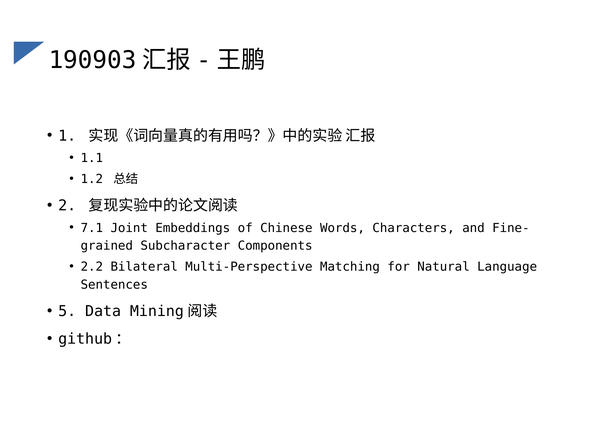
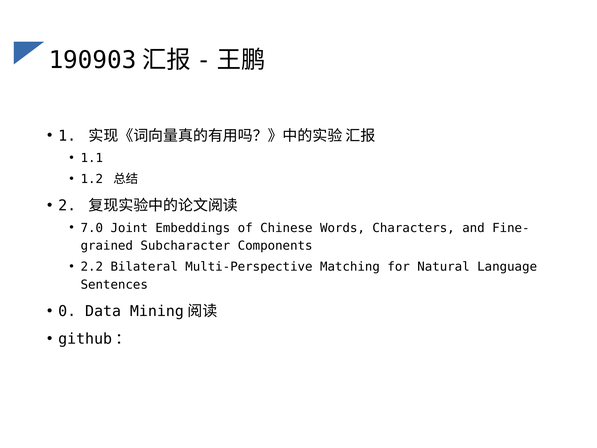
7.1: 7.1 -> 7.0
5: 5 -> 0
